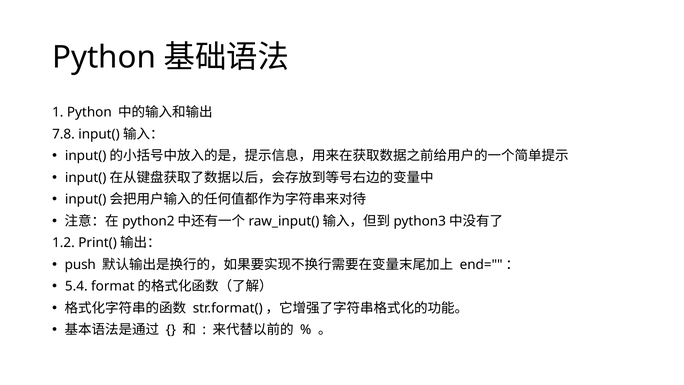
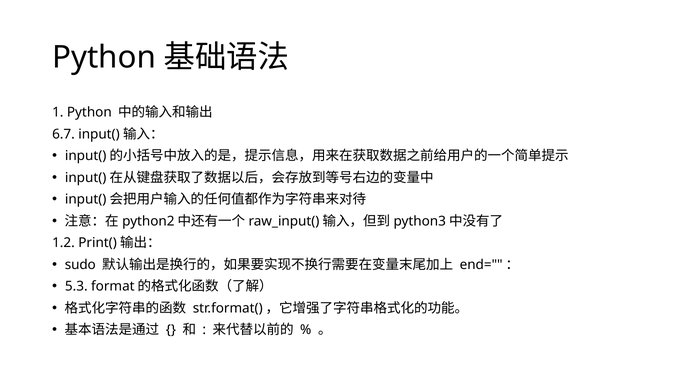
7.8: 7.8 -> 6.7
push: push -> sudo
5.4: 5.4 -> 5.3
